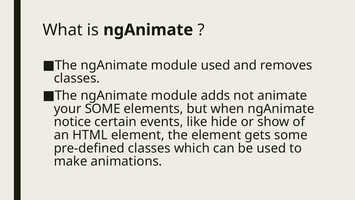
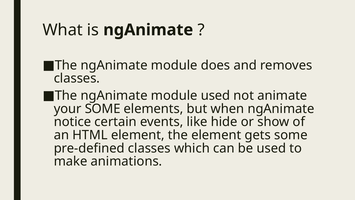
module used: used -> does
module adds: adds -> used
